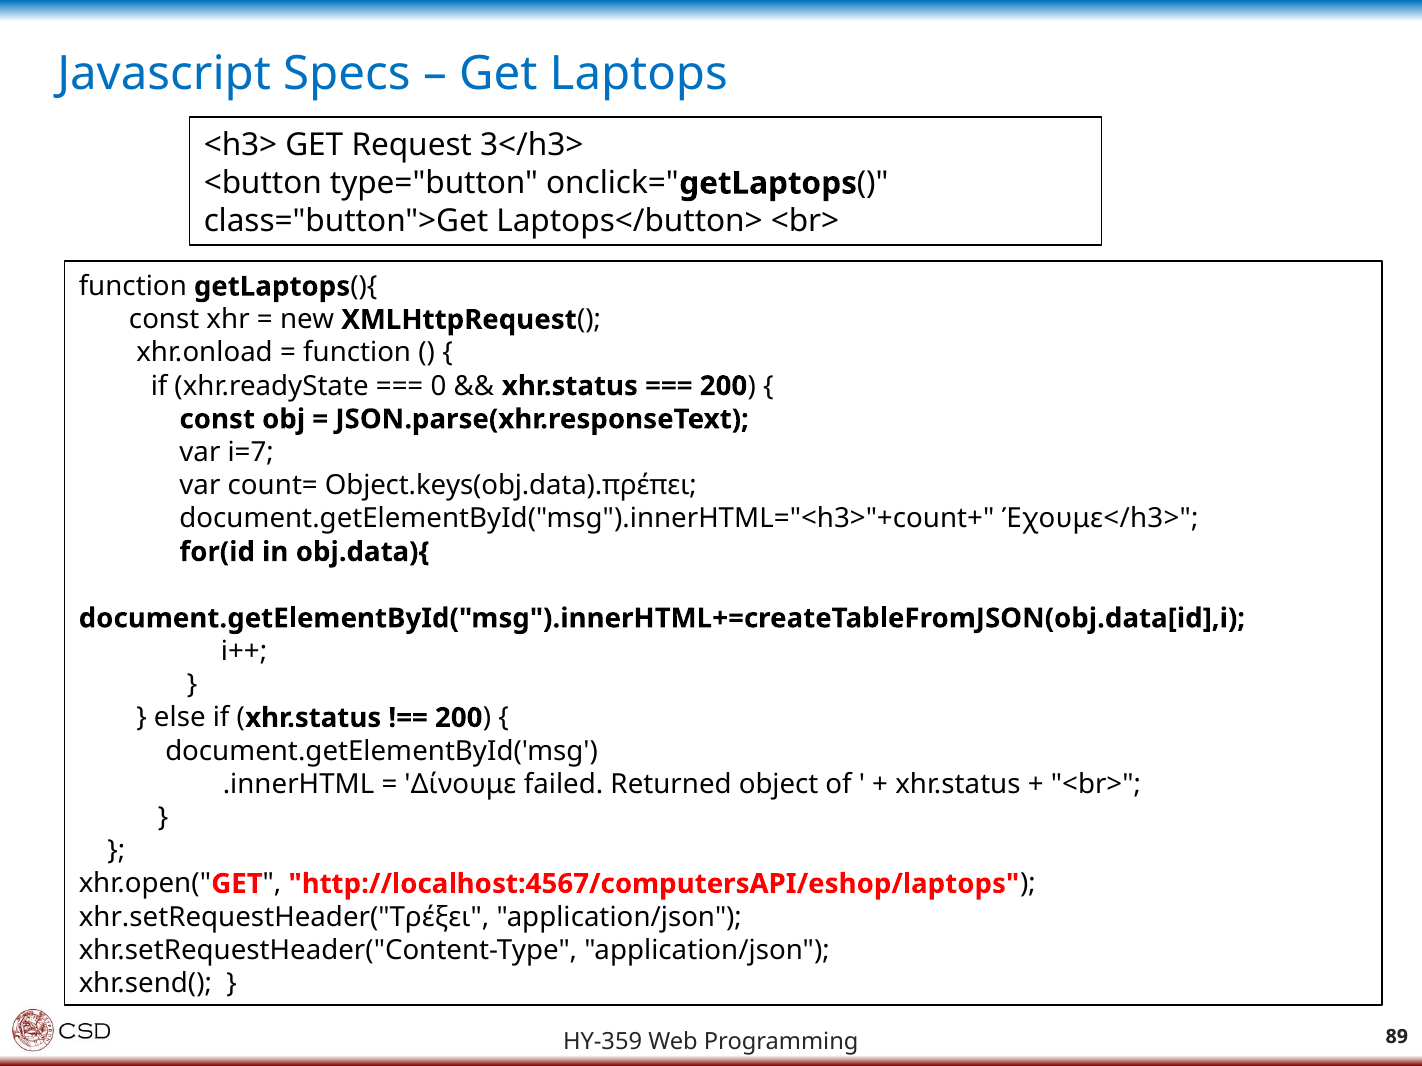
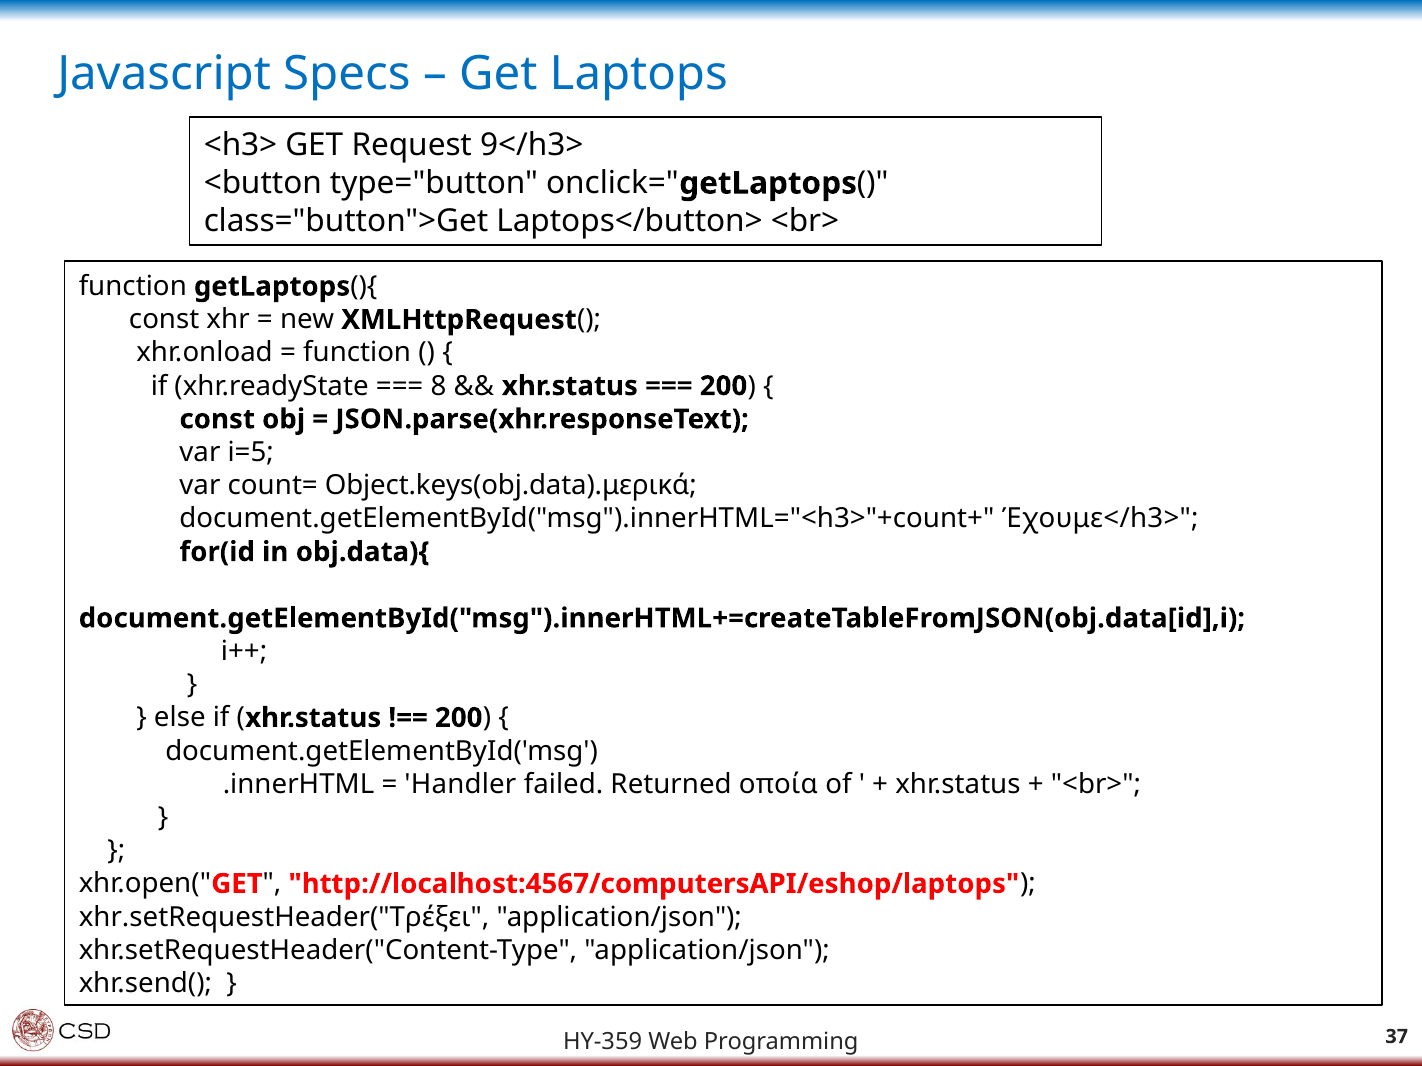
3</h3>: 3</h3> -> 9</h3>
0: 0 -> 8
i=7: i=7 -> i=5
Object.keys(obj.data).πρέπει: Object.keys(obj.data).πρέπει -> Object.keys(obj.data).μερικά
Δίνουμε: Δίνουμε -> Handler
object: object -> οποία
89: 89 -> 37
